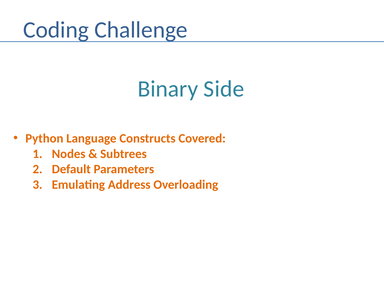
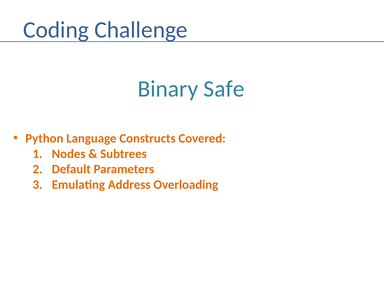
Side: Side -> Safe
